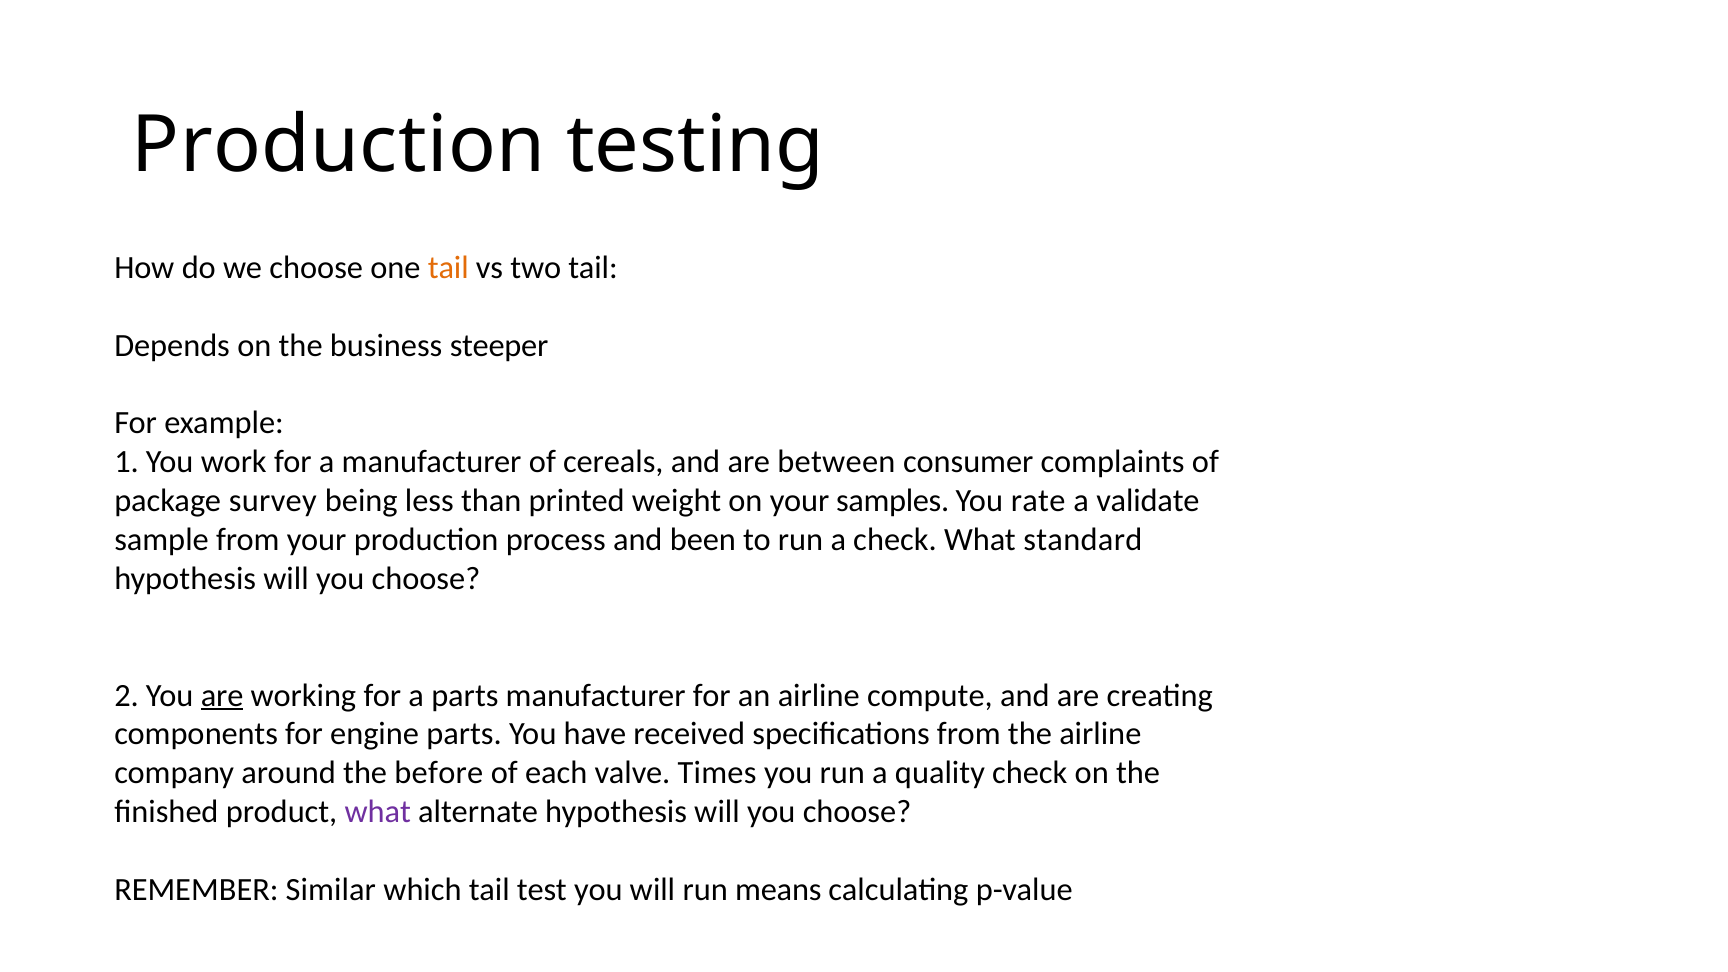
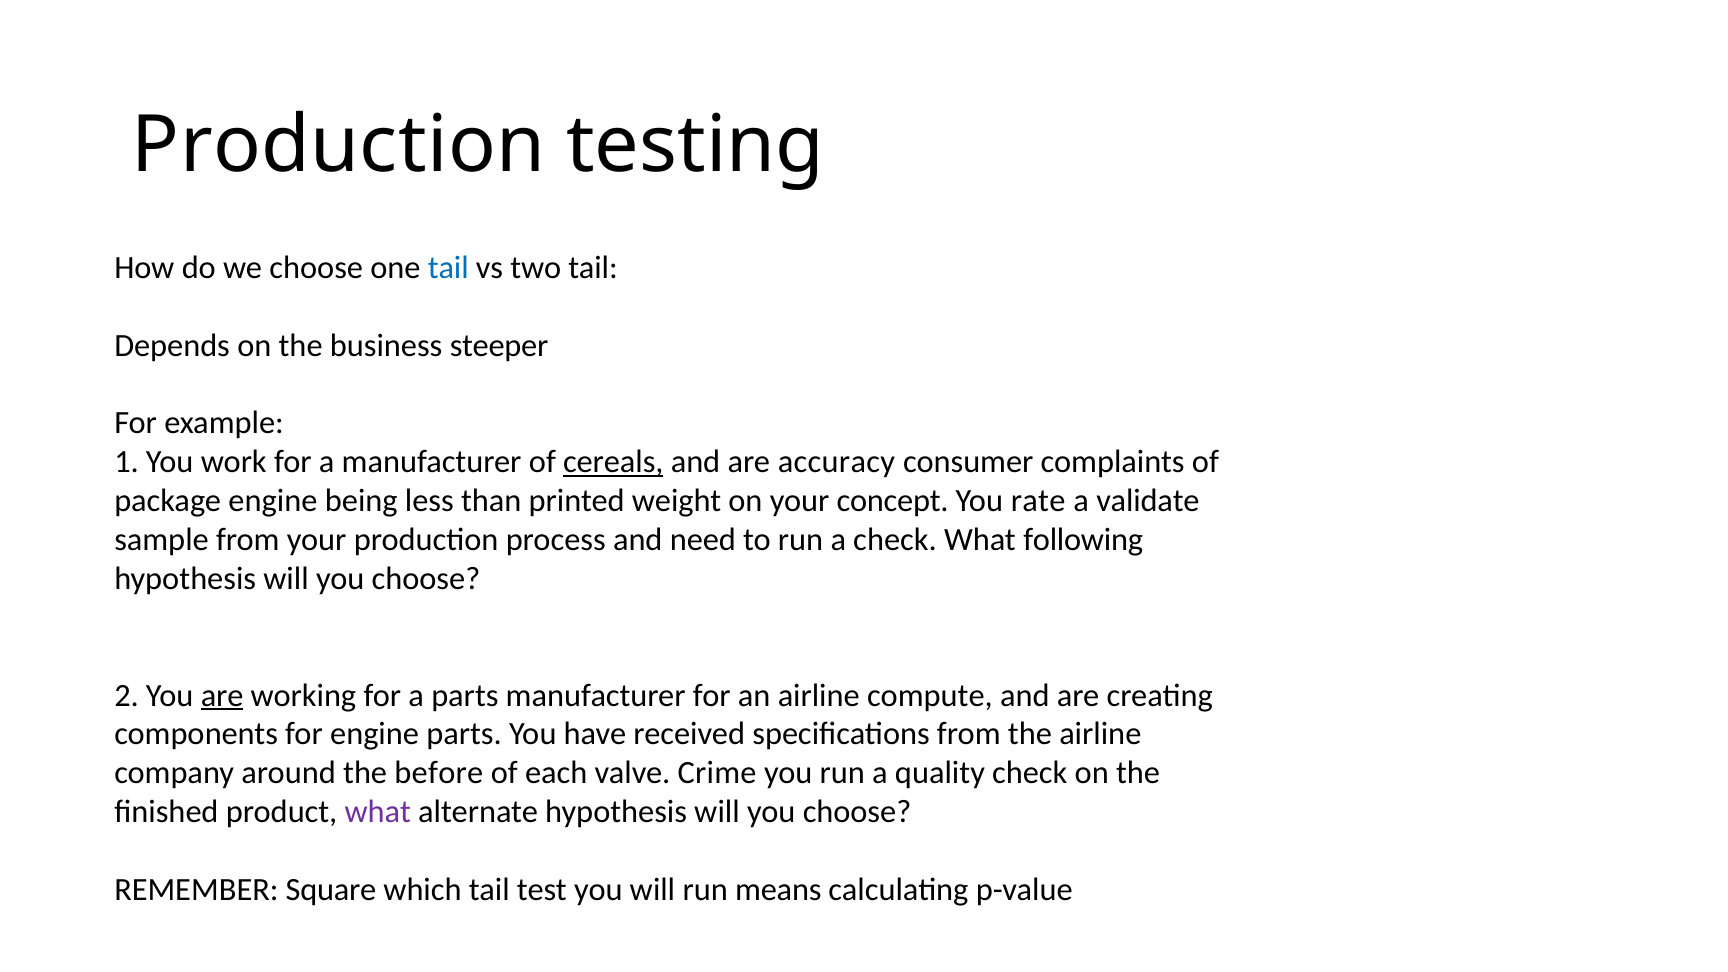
tail at (448, 268) colour: orange -> blue
cereals underline: none -> present
between: between -> accuracy
package survey: survey -> engine
samples: samples -> concept
been: been -> need
standard: standard -> following
Times: Times -> Crime
Similar: Similar -> Square
